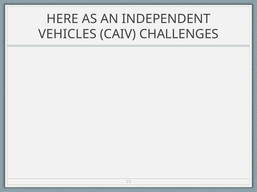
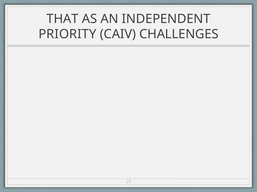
HERE: HERE -> THAT
VEHICLES: VEHICLES -> PRIORITY
